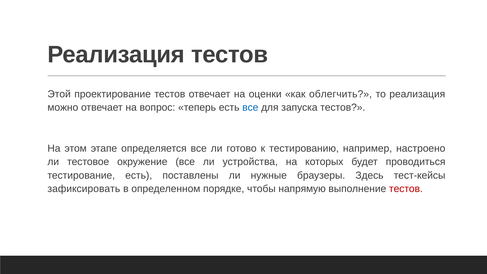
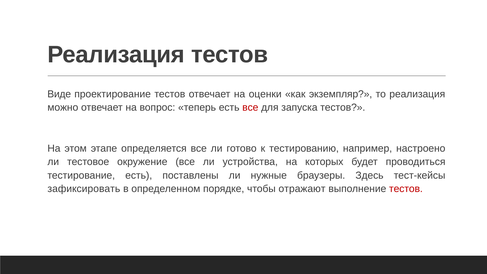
Этой: Этой -> Виде
облегчить: облегчить -> экземпляр
все at (250, 107) colour: blue -> red
напрямую: напрямую -> отражают
